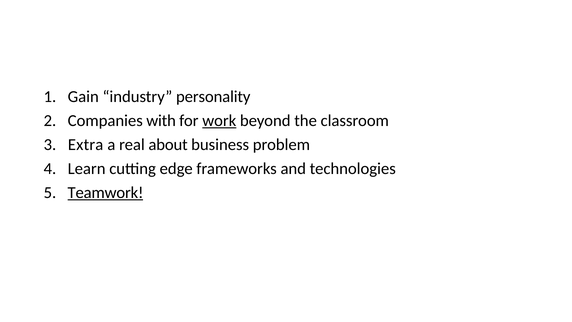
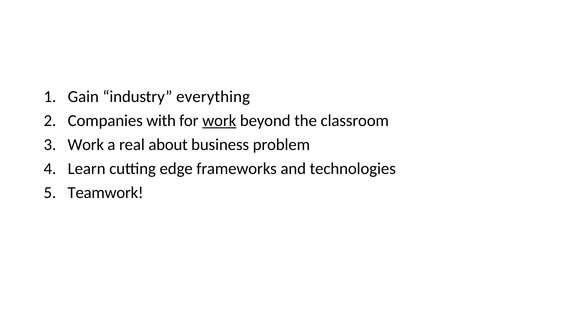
personality: personality -> everything
Extra at (86, 145): Extra -> Work
Teamwork underline: present -> none
